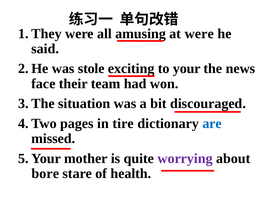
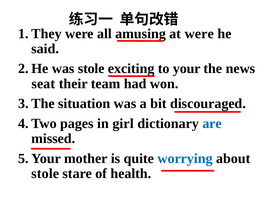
face: face -> seat
tire: tire -> girl
worrying colour: purple -> blue
bore at (45, 174): bore -> stole
